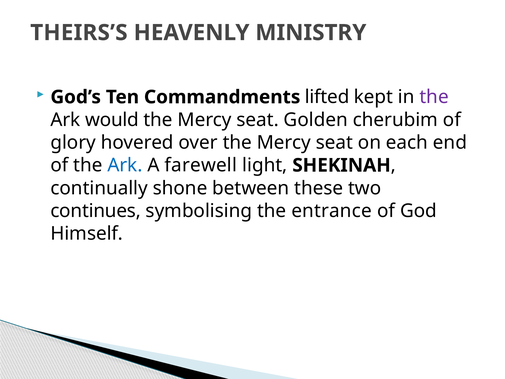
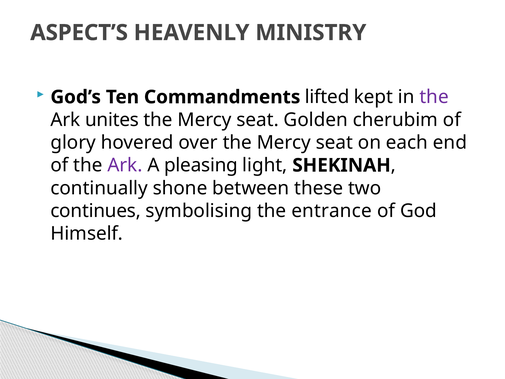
THEIRS’S: THEIRS’S -> ASPECT’S
would: would -> unites
Ark at (125, 165) colour: blue -> purple
farewell: farewell -> pleasing
